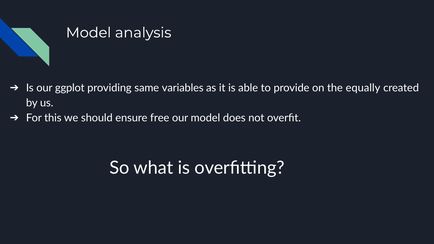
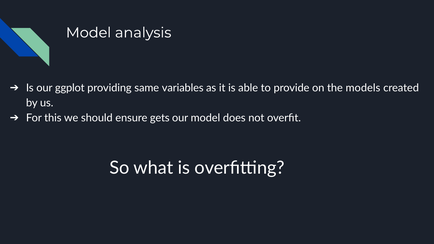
equally: equally -> models
free: free -> gets
